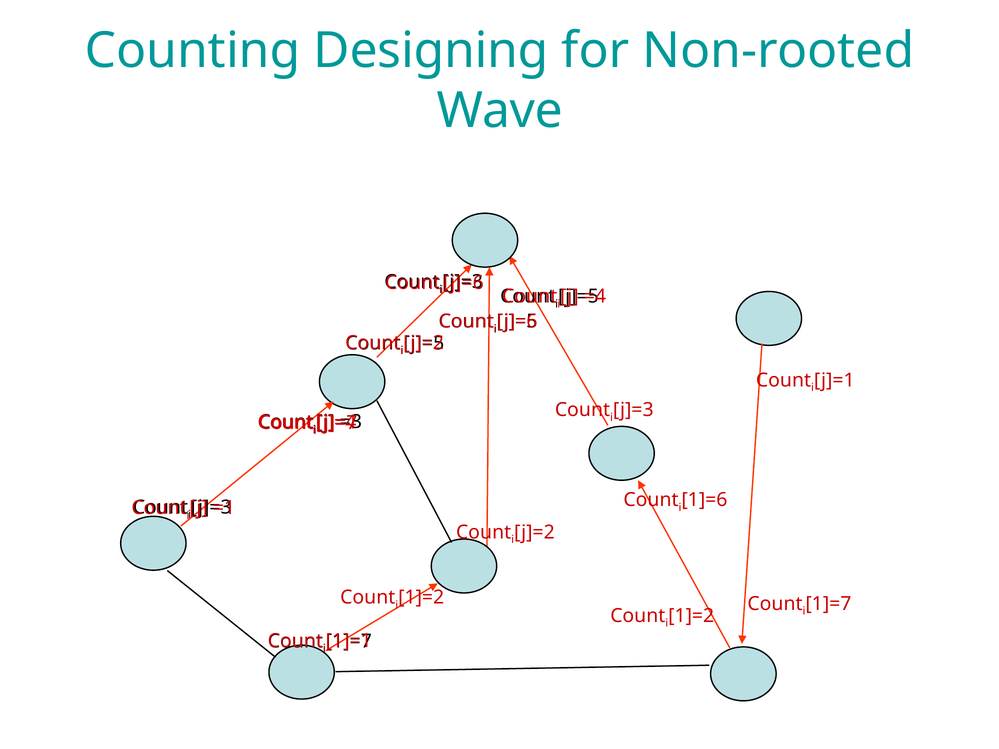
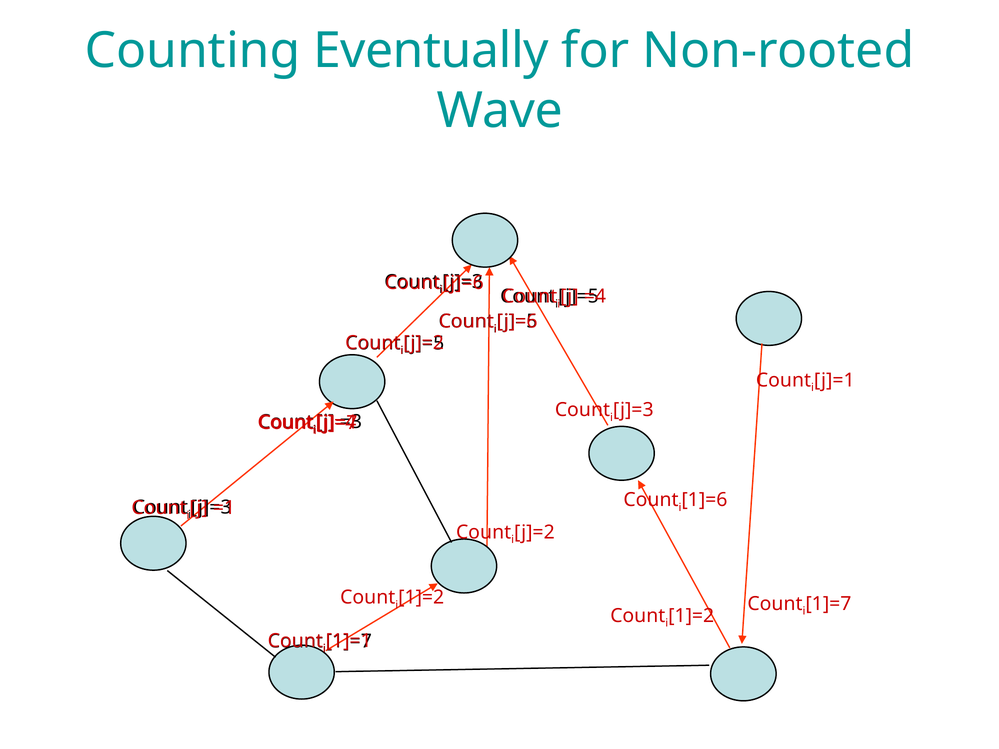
Designing: Designing -> Eventually
